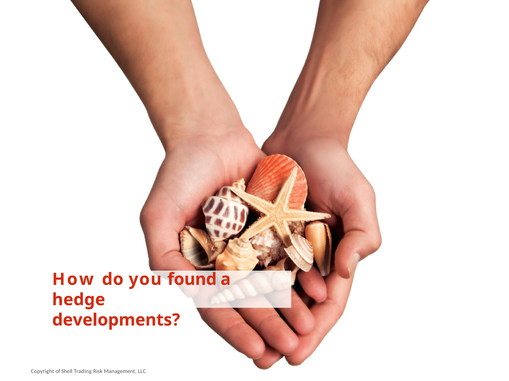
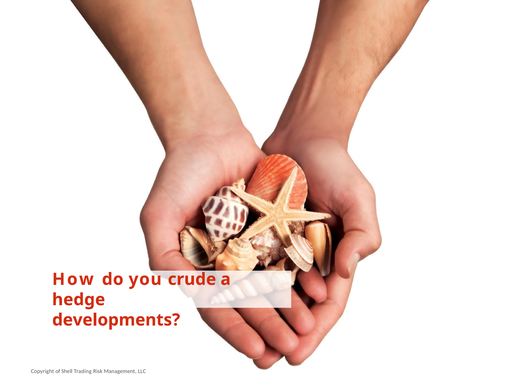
found: found -> crude
